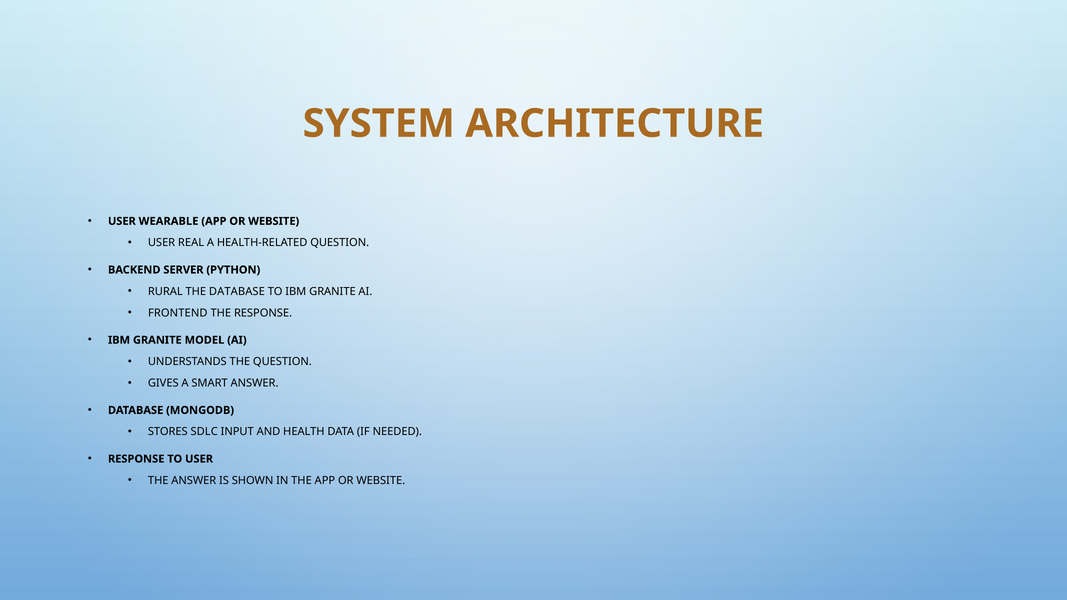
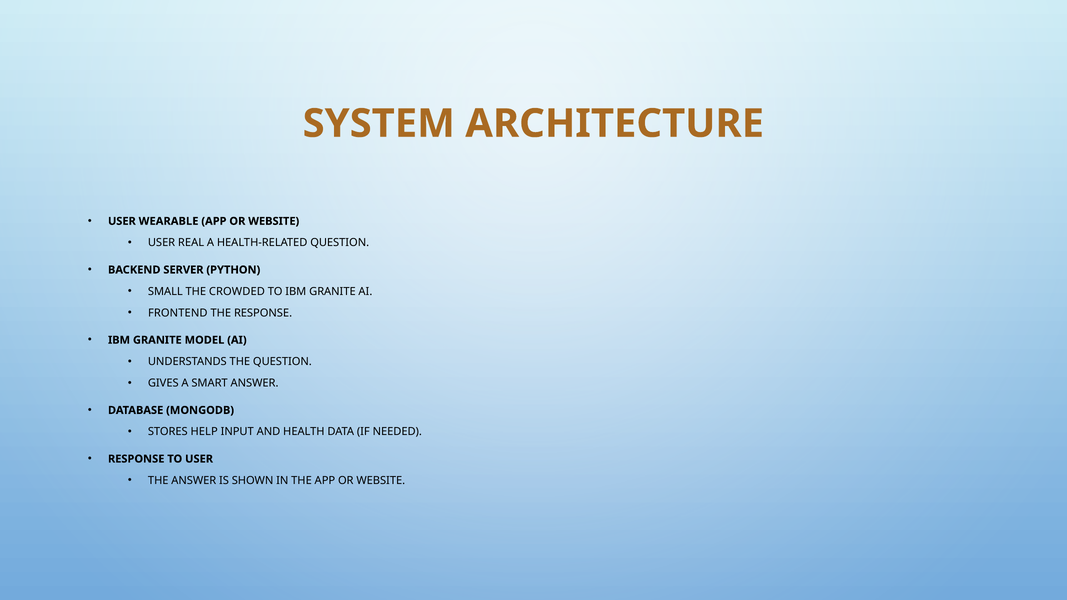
RURAL: RURAL -> SMALL
THE DATABASE: DATABASE -> CROWDED
SDLC: SDLC -> HELP
